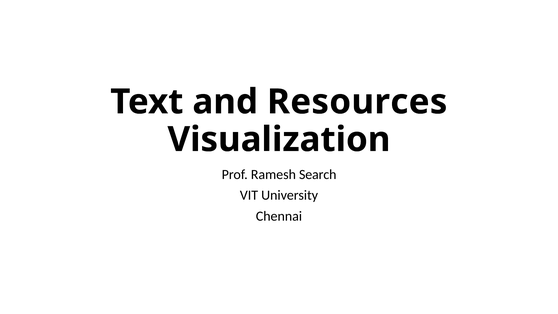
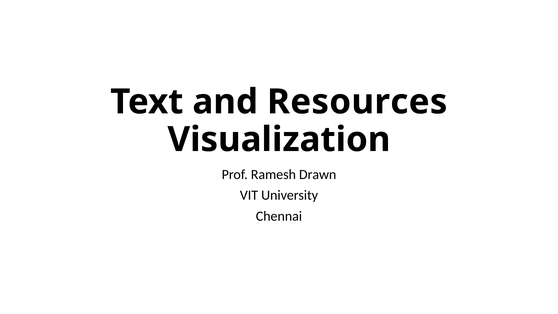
Search: Search -> Drawn
